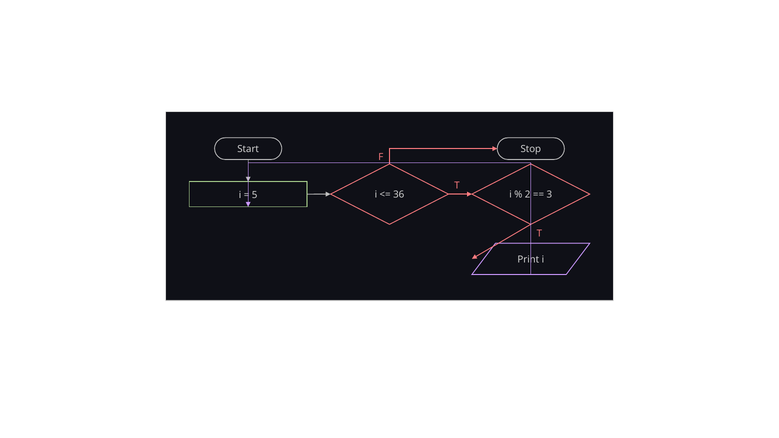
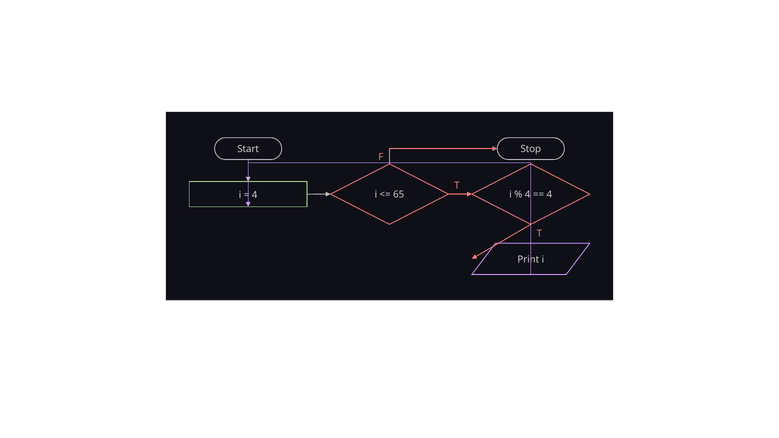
36: 36 -> 65
5 at (255, 195): 5 -> 4
2 at (528, 195): 2 -> 4
3 at (549, 195): 3 -> 4
